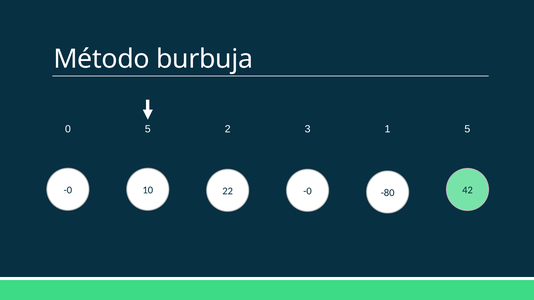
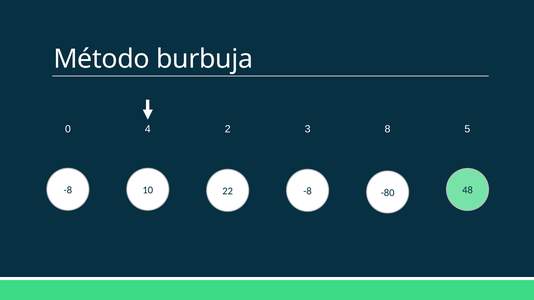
0 5: 5 -> 4
1: 1 -> 8
-0 at (68, 190): -0 -> -8
22 -0: -0 -> -8
42: 42 -> 48
